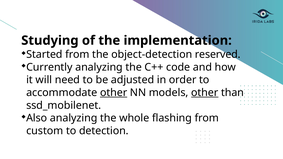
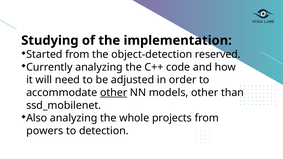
other at (205, 93) underline: present -> none
flashing: flashing -> projects
custom: custom -> powers
